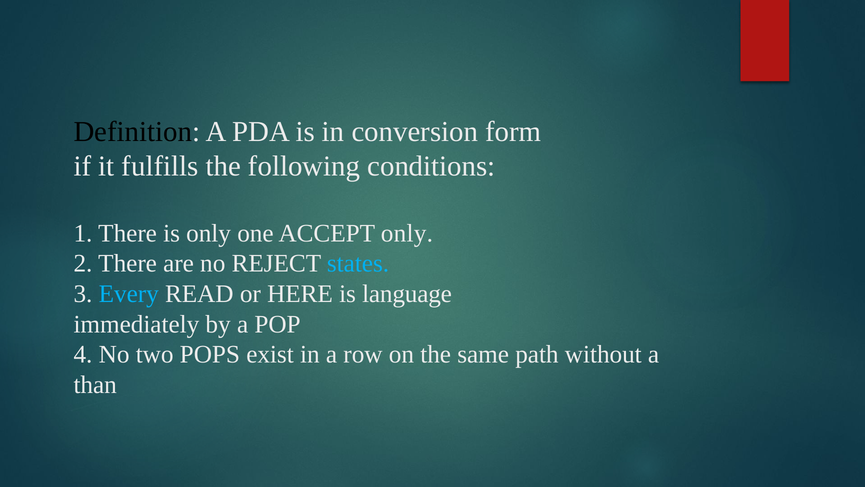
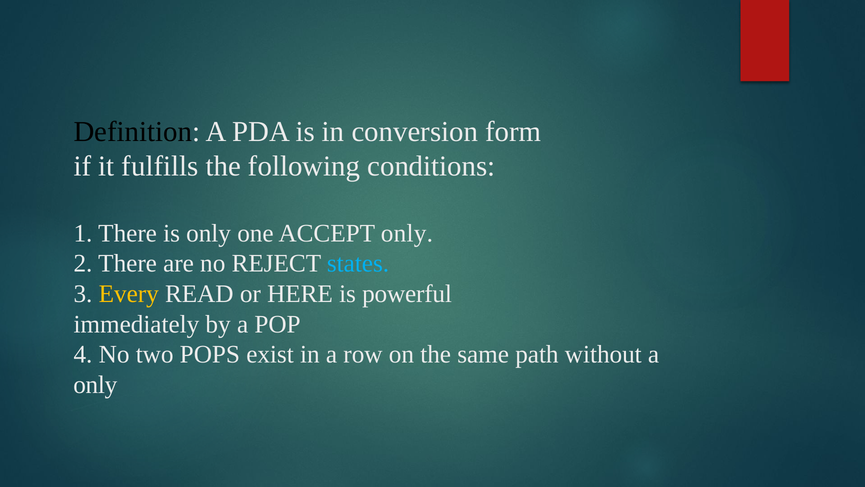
Every colour: light blue -> yellow
language: language -> powerful
than at (95, 385): than -> only
